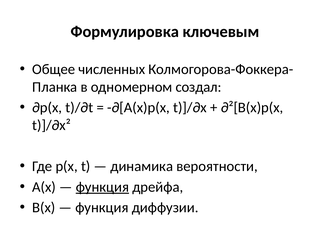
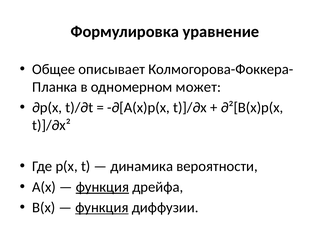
ключевым: ключевым -> уравнение
численных: численных -> описывает
создал: создал -> может
функция at (102, 207) underline: none -> present
